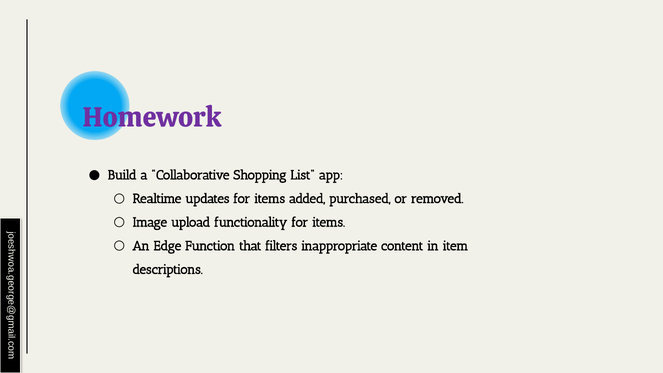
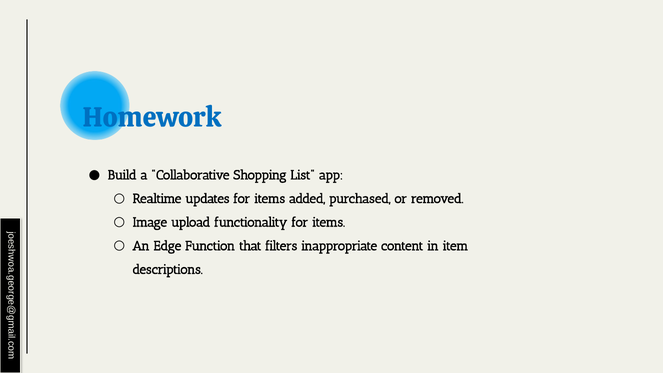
Homework colour: purple -> blue
